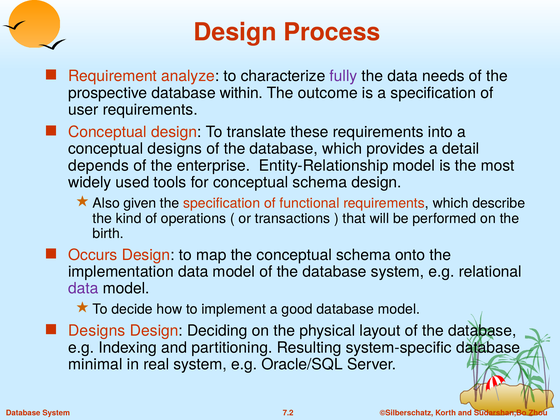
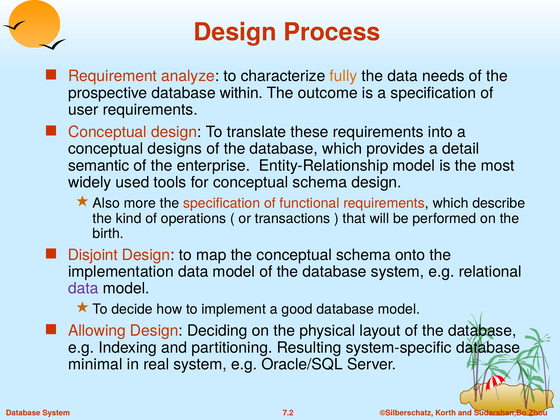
fully colour: purple -> orange
depends: depends -> semantic
given: given -> more
Occurs: Occurs -> Disjoint
Designs at (97, 331): Designs -> Allowing
